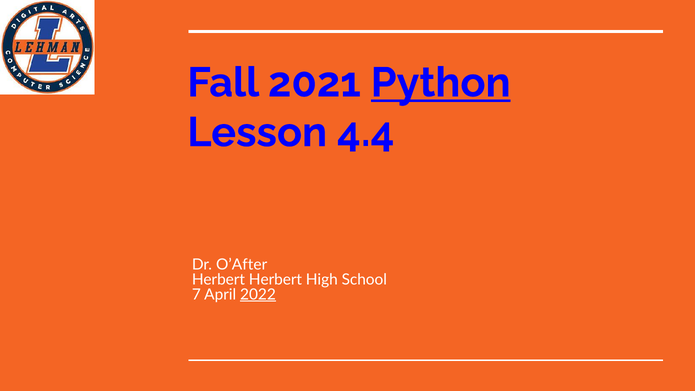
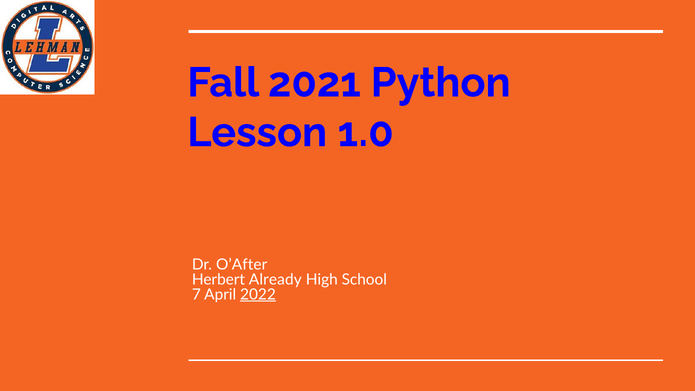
Python underline: present -> none
4.4: 4.4 -> 1.0
Herbert Herbert: Herbert -> Already
